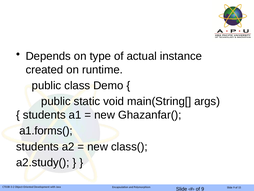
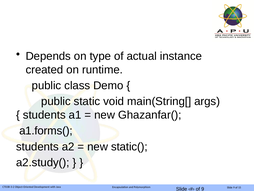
class(: class( -> static(
